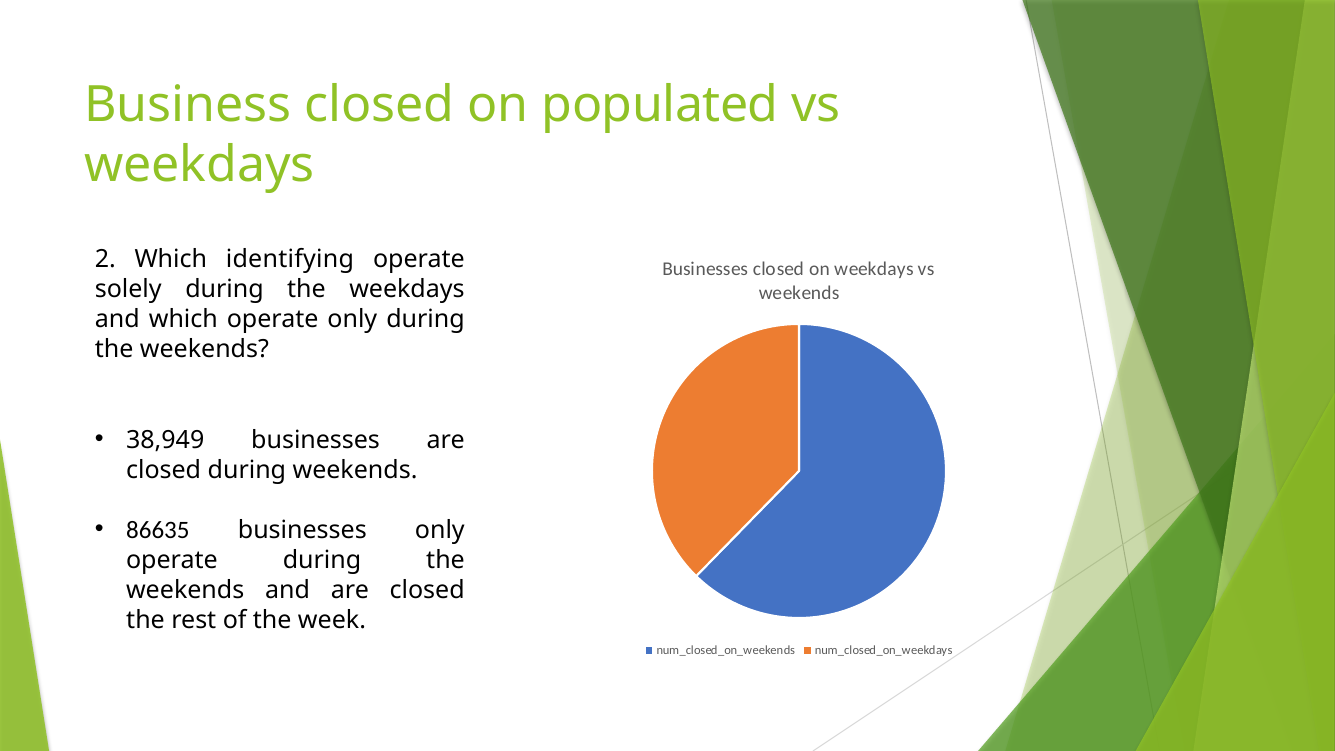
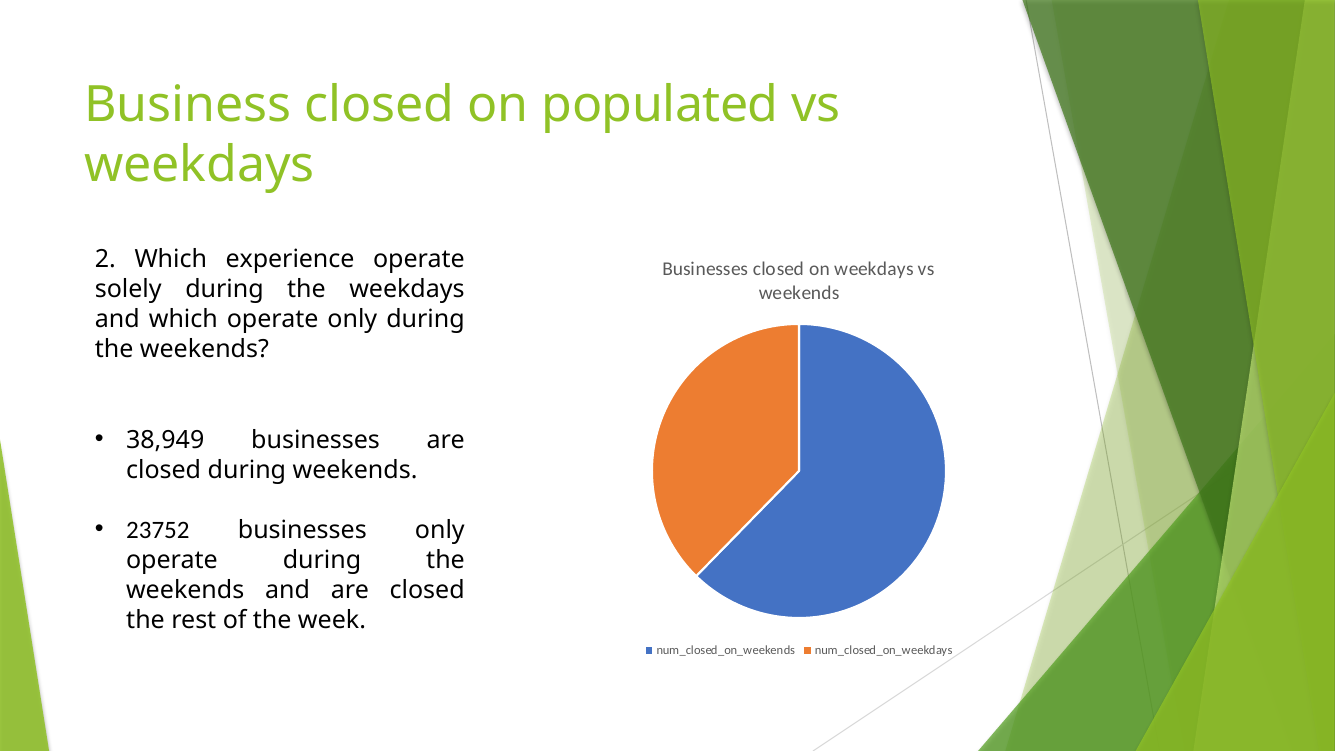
identifying: identifying -> experience
86635: 86635 -> 23752
